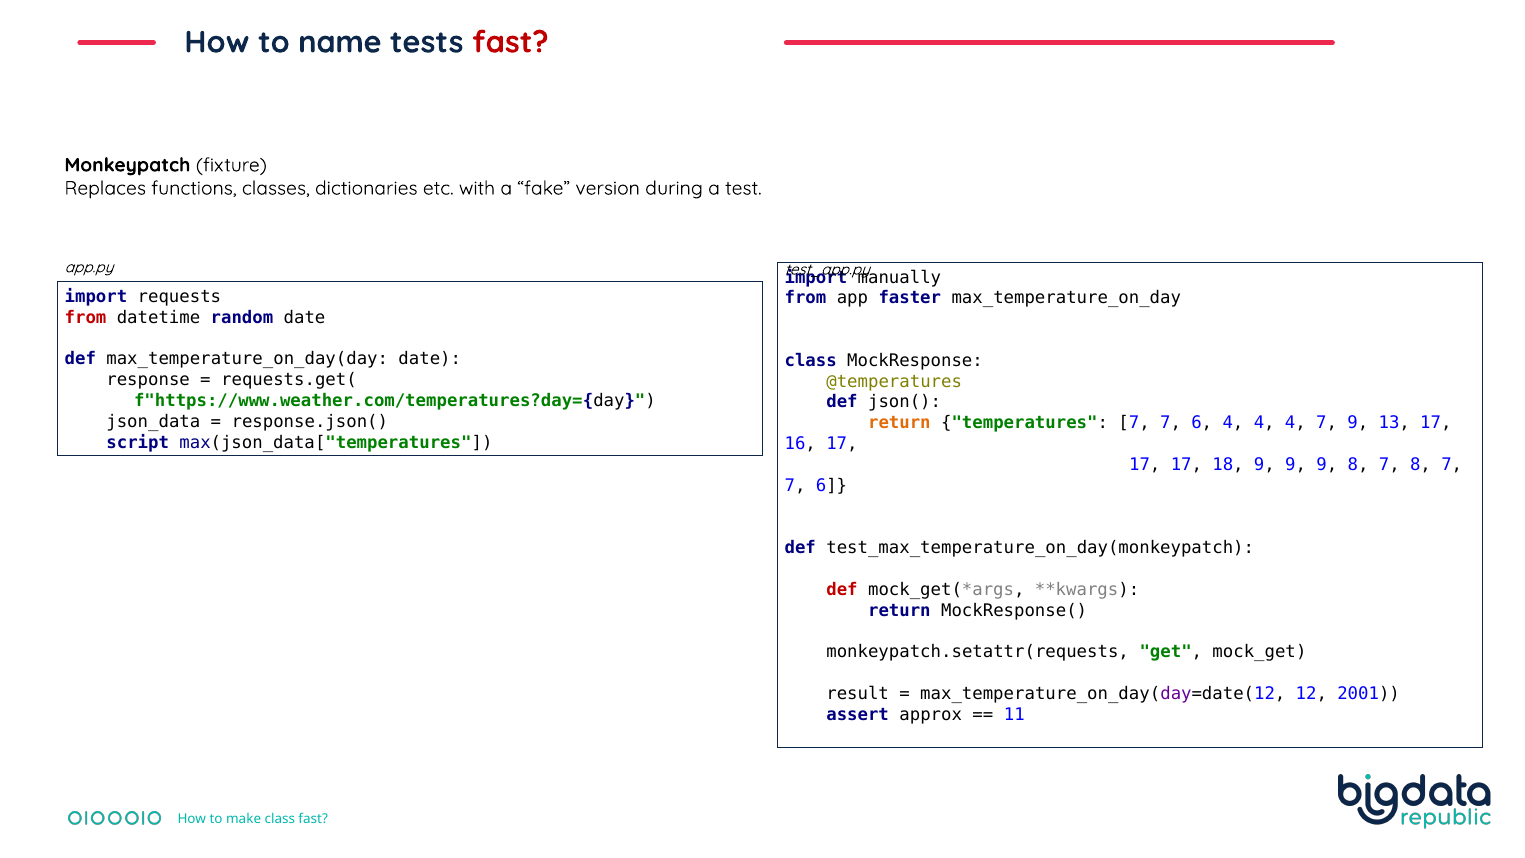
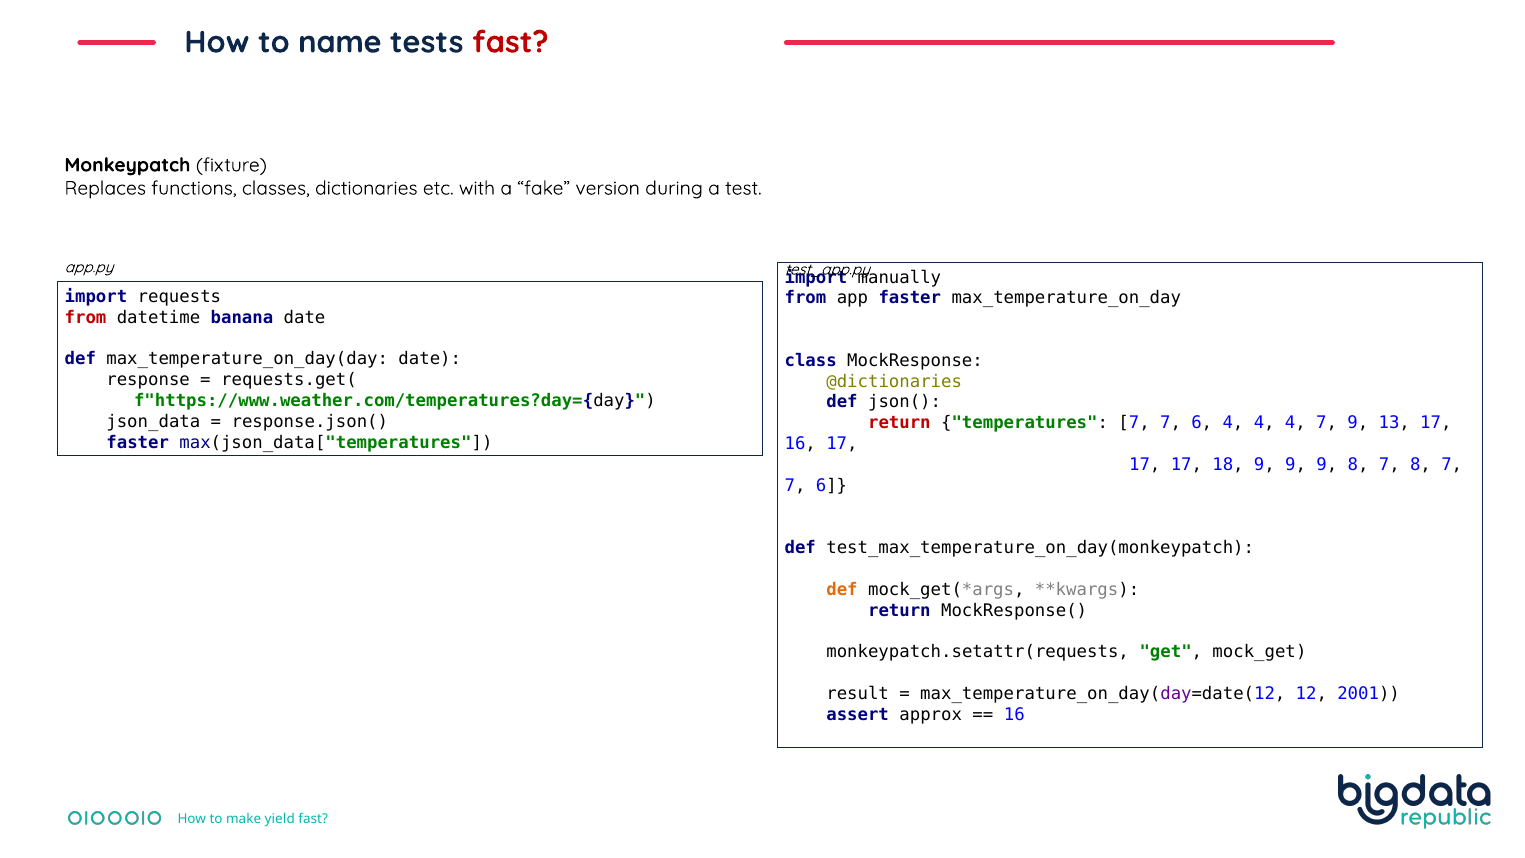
random: random -> banana
@temperatures: @temperatures -> @dictionaries
return at (899, 423) colour: orange -> red
script at (138, 442): script -> faster
def at (842, 589) colour: red -> orange
11 at (1014, 714): 11 -> 16
make class: class -> yield
